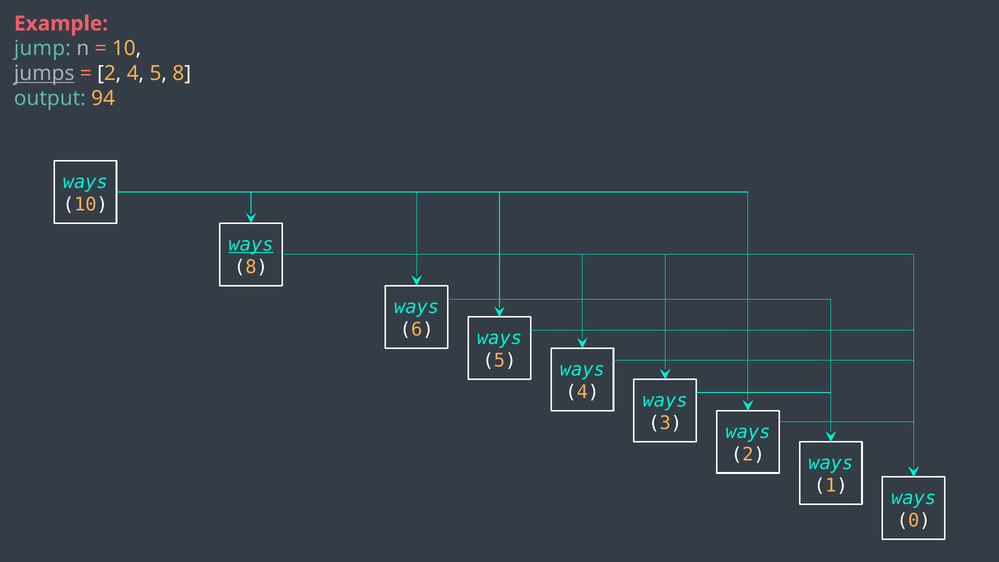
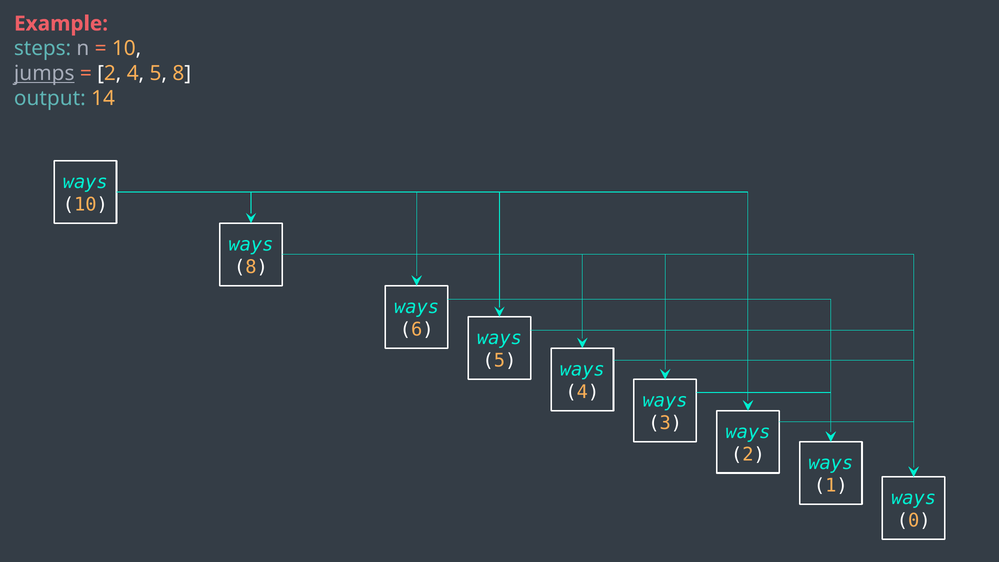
jump: jump -> steps
94: 94 -> 14
ways at (251, 244) underline: present -> none
